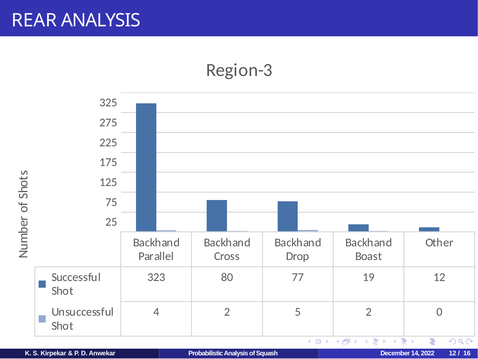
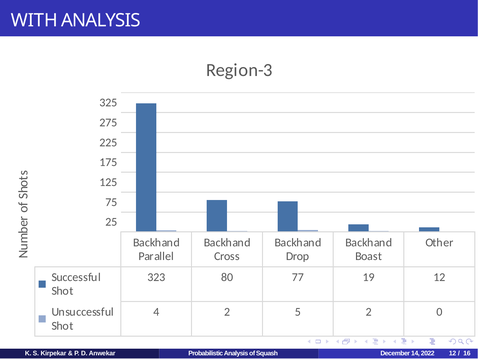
REAR: REAR -> WITH
